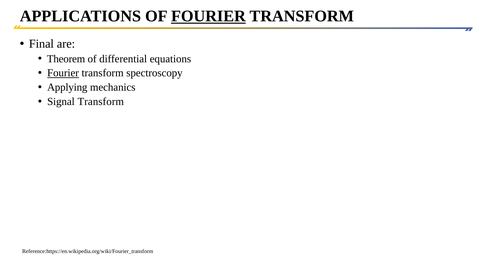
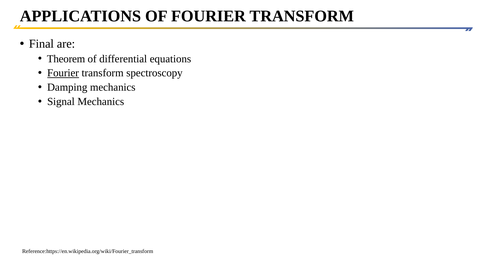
FOURIER at (208, 16) underline: present -> none
Applying: Applying -> Damping
Signal Transform: Transform -> Mechanics
